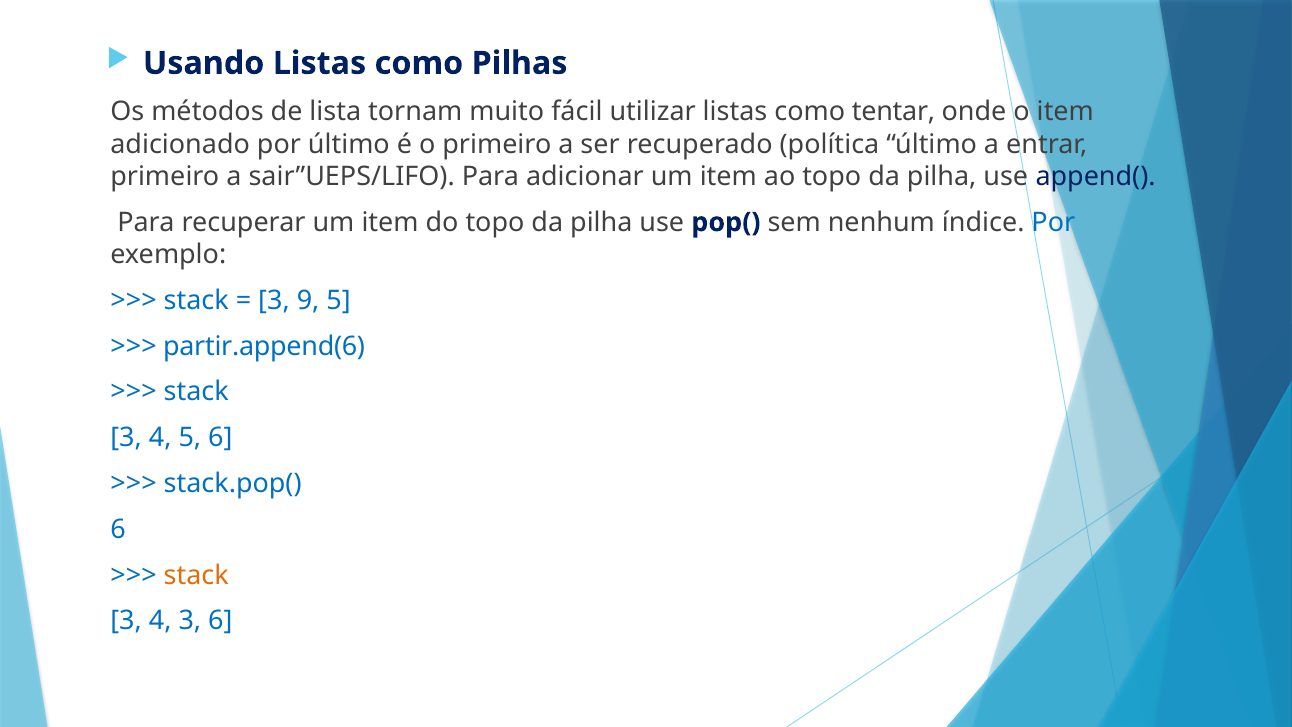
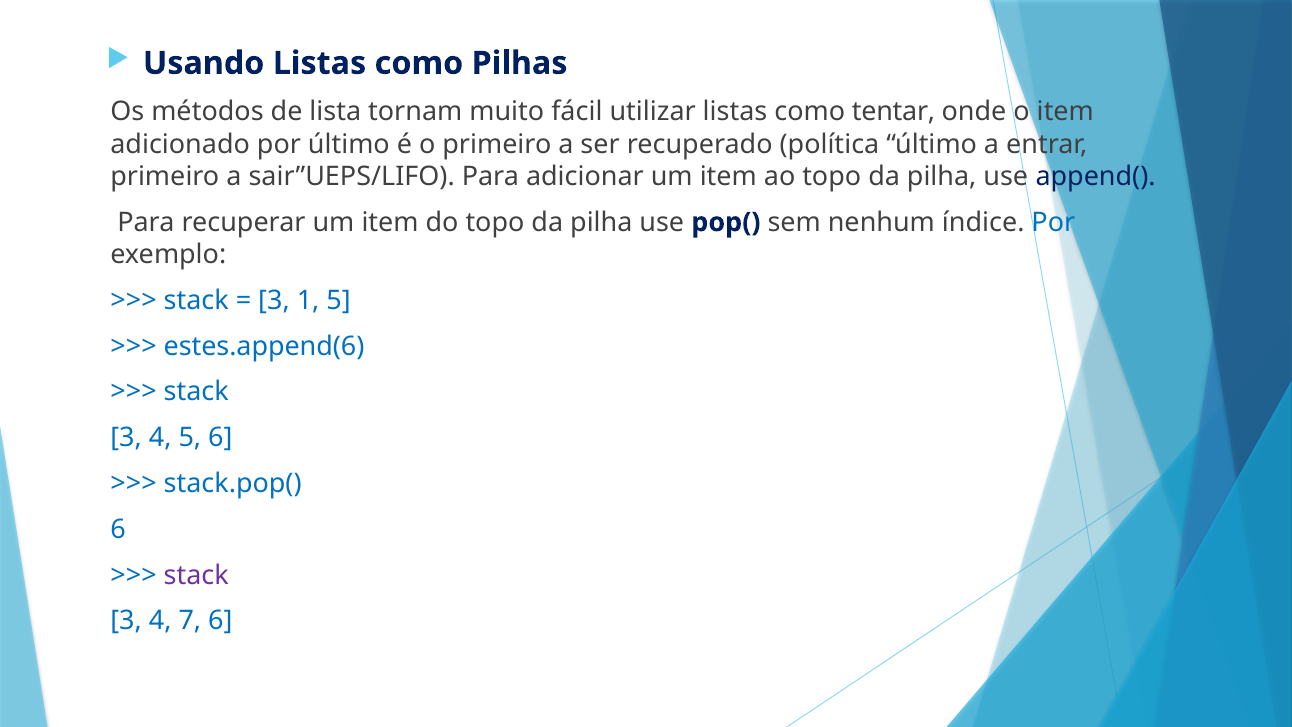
9: 9 -> 1
partir.append(6: partir.append(6 -> estes.append(6
stack at (196, 575) colour: orange -> purple
4 3: 3 -> 7
